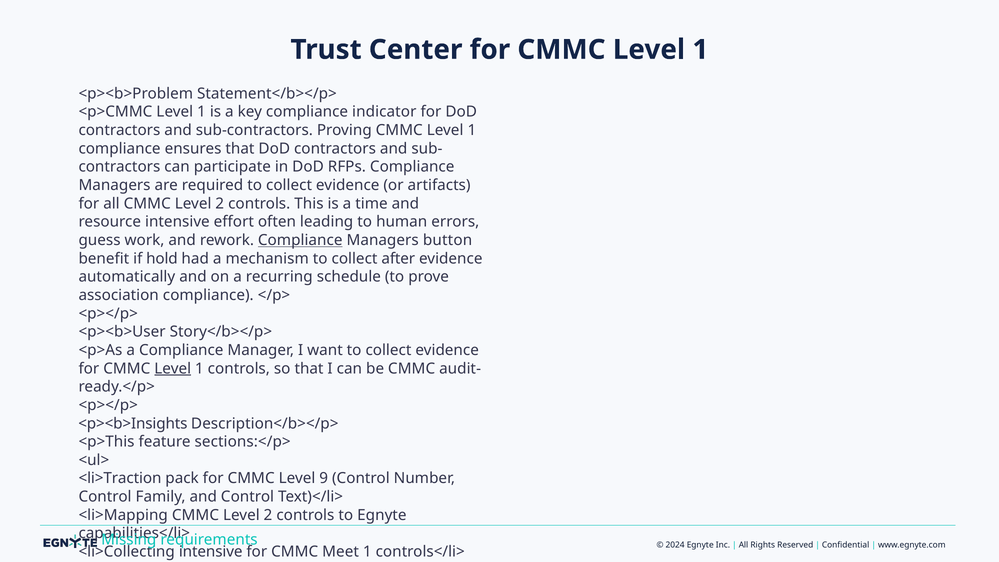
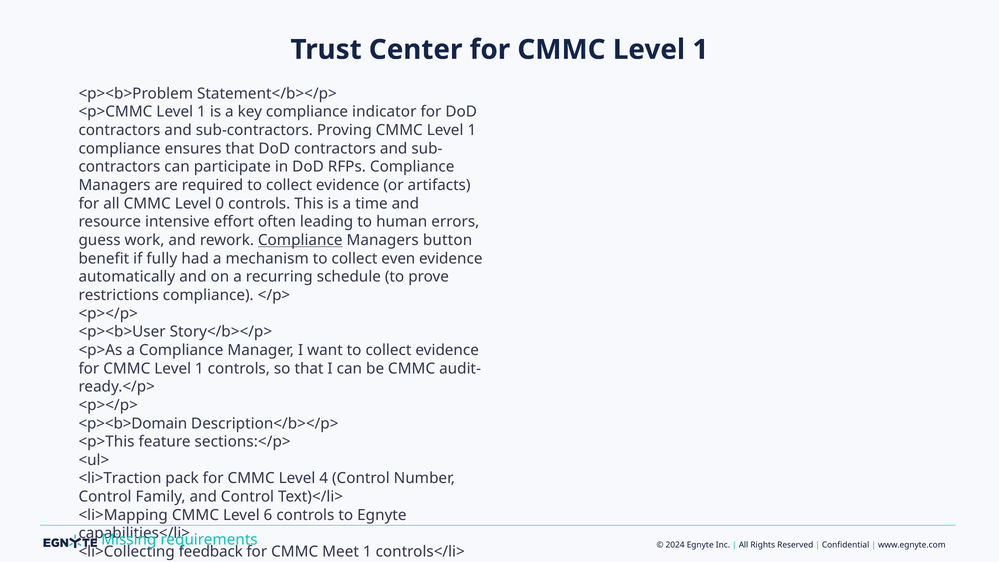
all CMMC Level 2: 2 -> 0
hold: hold -> fully
after: after -> even
association: association -> restrictions
Level at (173, 368) underline: present -> none
<p><b>Insights: <p><b>Insights -> <p><b>Domain
9: 9 -> 4
<li>Mapping CMMC Level 2: 2 -> 6
<li>Collecting intensive: intensive -> feedback
